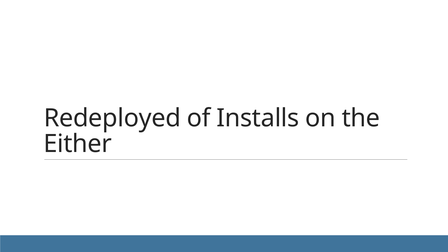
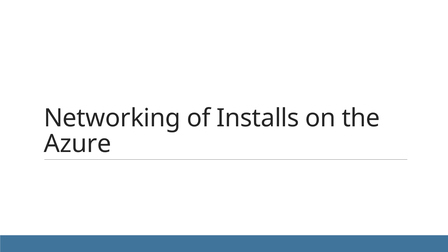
Redeployed: Redeployed -> Networking
Either: Either -> Azure
